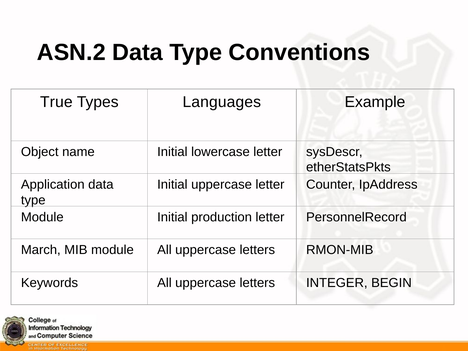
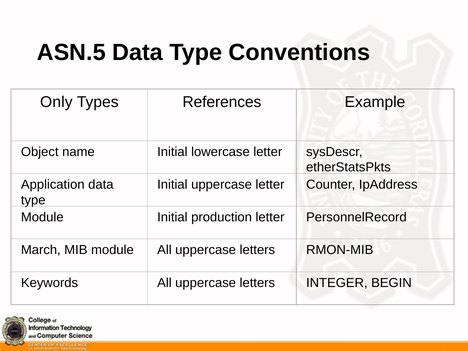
ASN.2: ASN.2 -> ASN.5
True: True -> Only
Languages: Languages -> References
